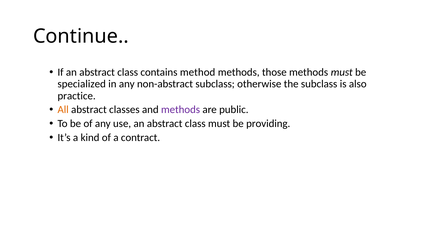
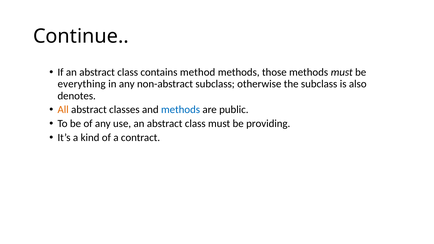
specialized: specialized -> everything
practice: practice -> denotes
methods at (181, 110) colour: purple -> blue
